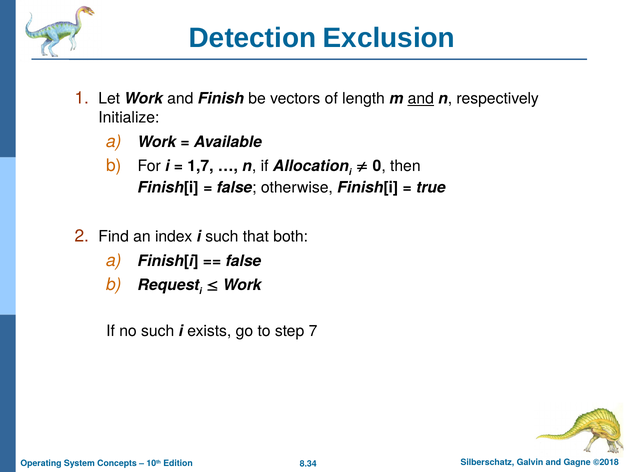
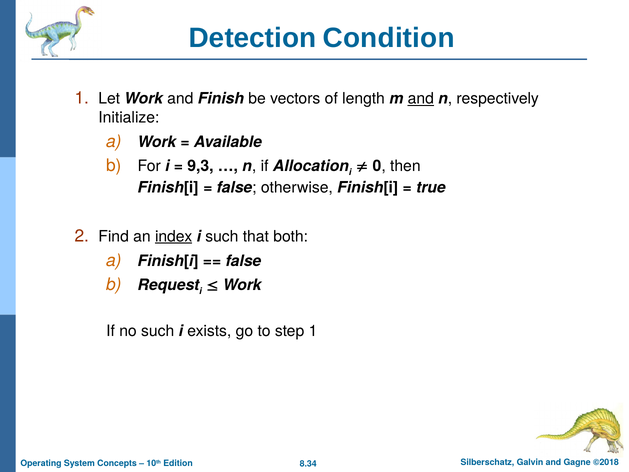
Exclusion: Exclusion -> Condition
1,7: 1,7 -> 9,3
index underline: none -> present
step 7: 7 -> 1
